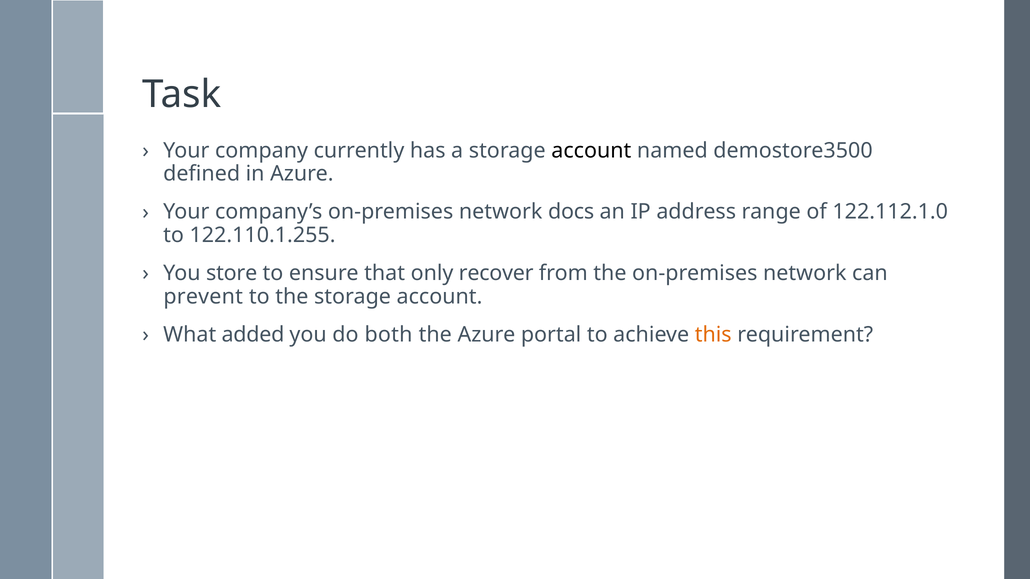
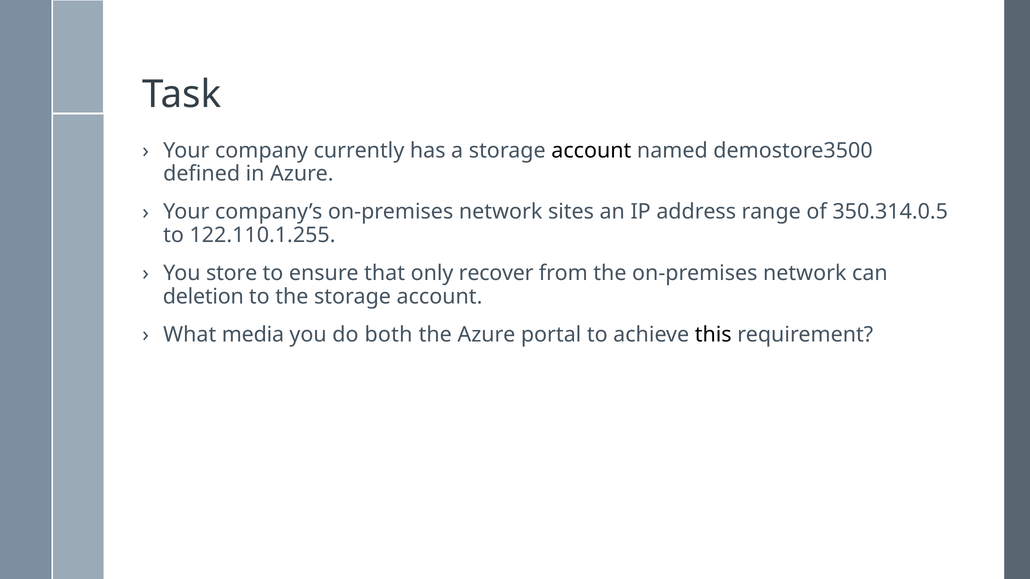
docs: docs -> sites
122.112.1.0: 122.112.1.0 -> 350.314.0.5
prevent: prevent -> deletion
added: added -> media
this colour: orange -> black
